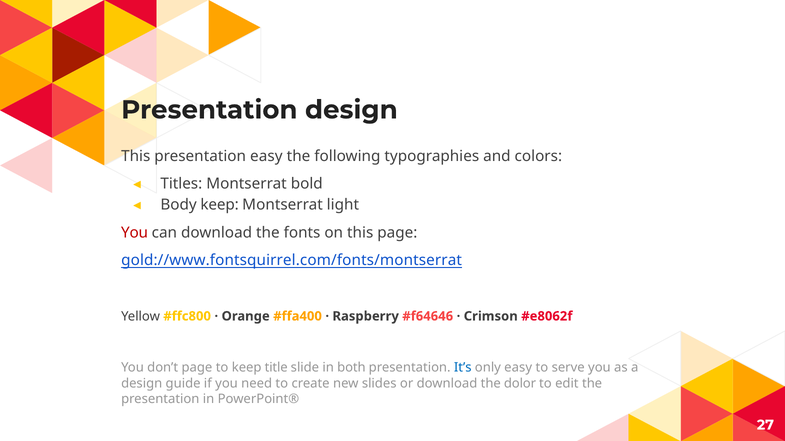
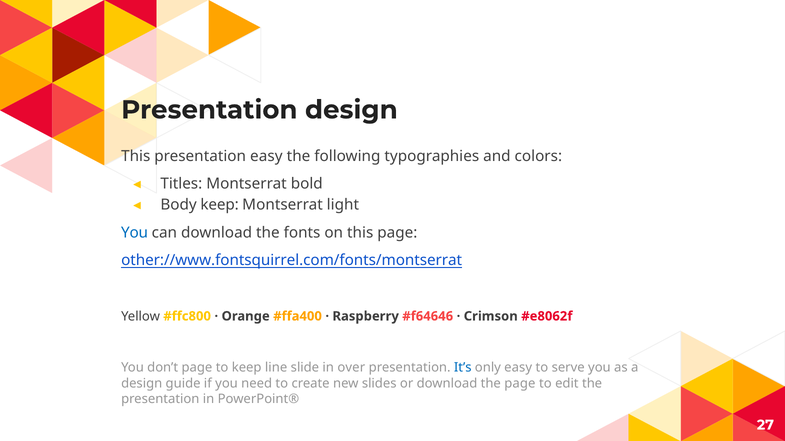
You at (135, 233) colour: red -> blue
gold://www.fontsquirrel.com/fonts/montserrat: gold://www.fontsquirrel.com/fonts/montserrat -> other://www.fontsquirrel.com/fonts/montserrat
title: title -> line
both: both -> over
the dolor: dolor -> page
